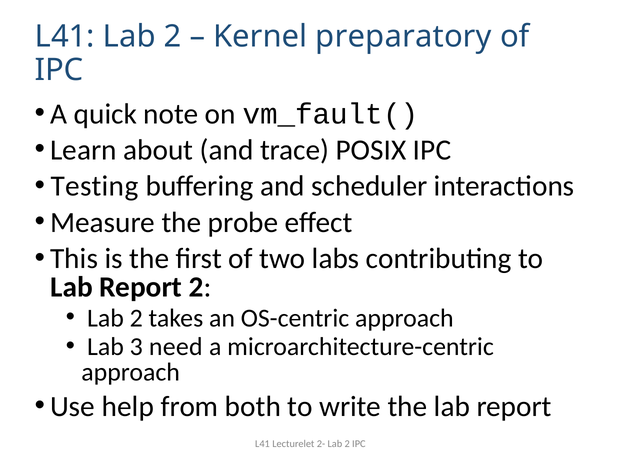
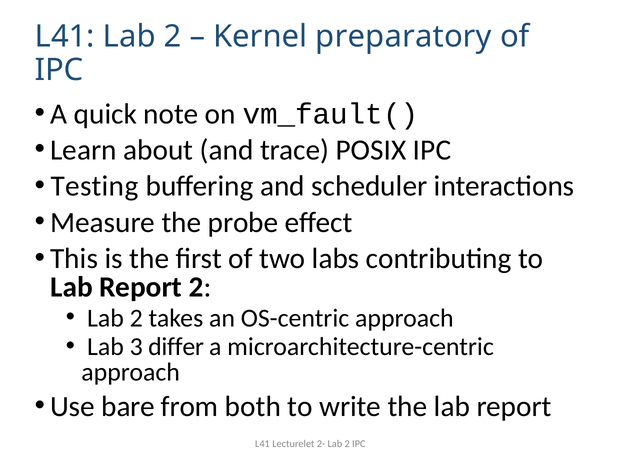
need: need -> differ
help: help -> bare
